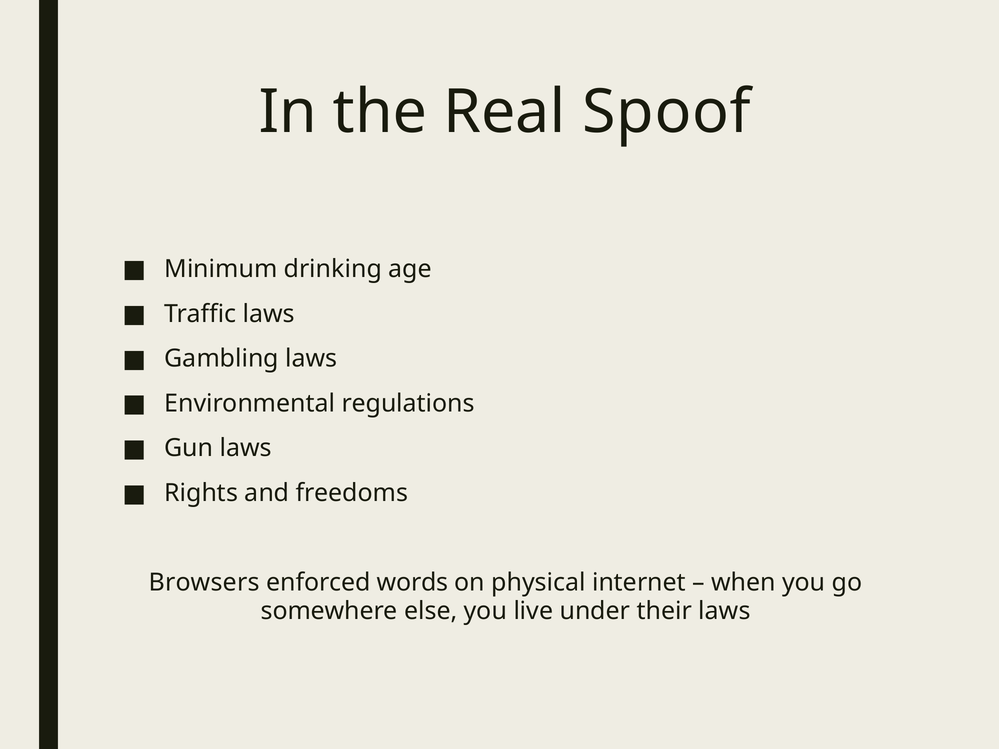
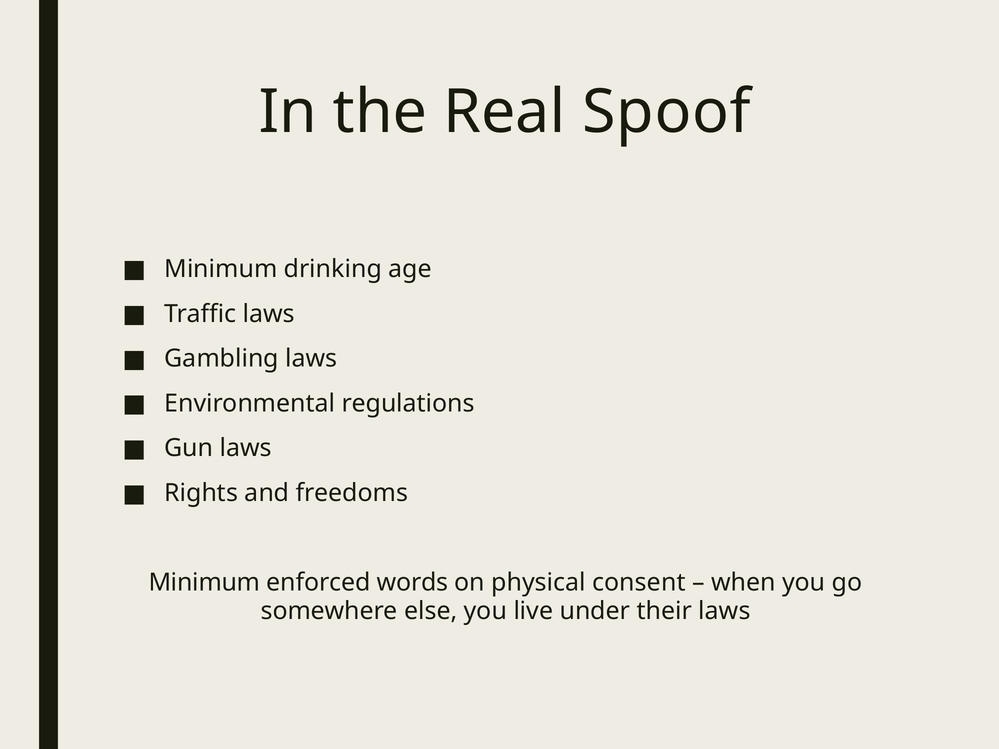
Browsers at (204, 583): Browsers -> Minimum
internet: internet -> consent
